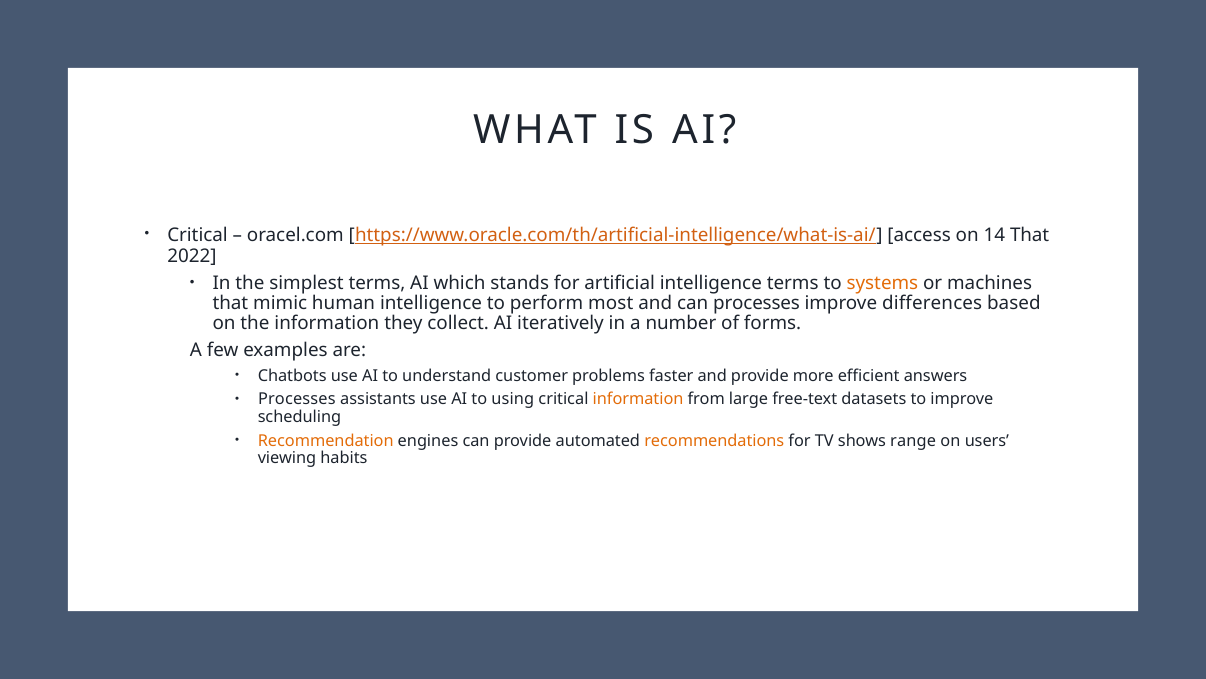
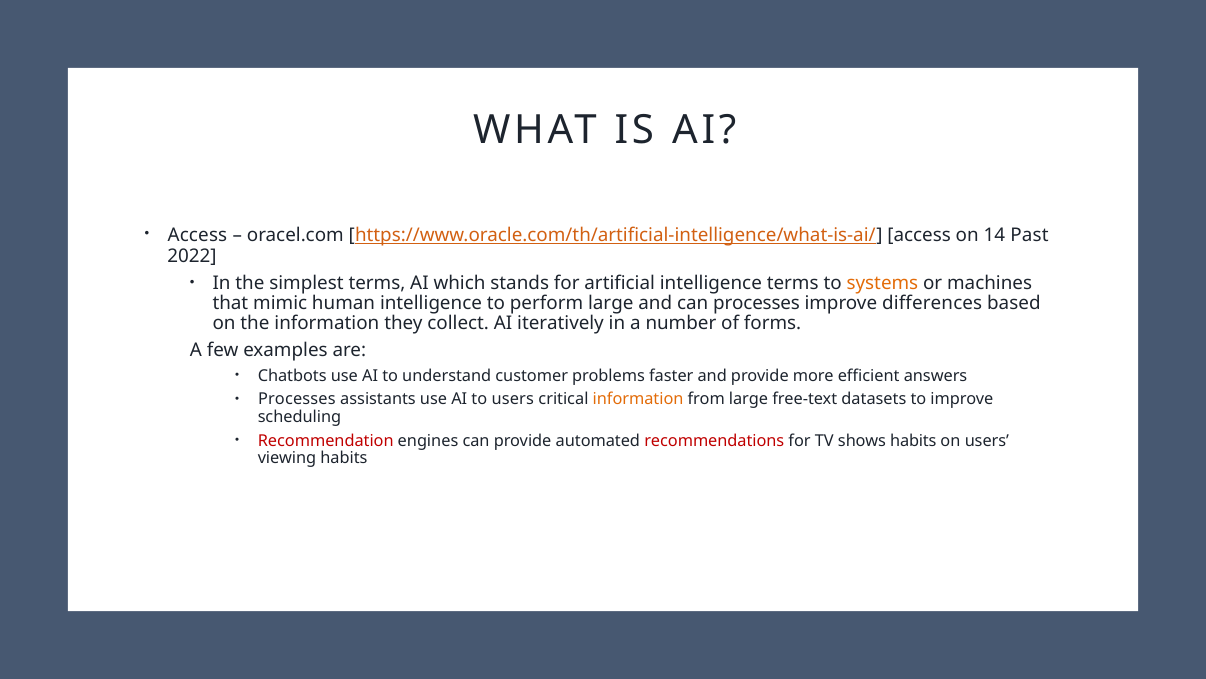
Critical at (198, 235): Critical -> Access
14 That: That -> Past
perform most: most -> large
to using: using -> users
Recommendation colour: orange -> red
recommendations colour: orange -> red
shows range: range -> habits
